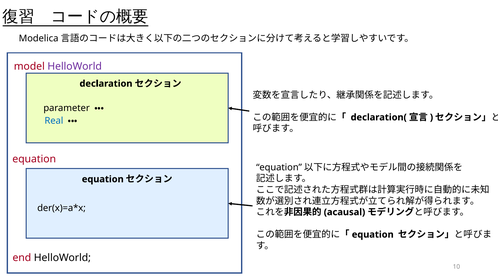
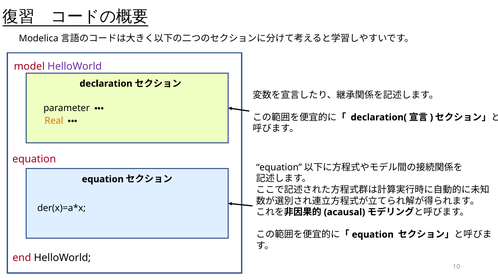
Real colour: blue -> orange
